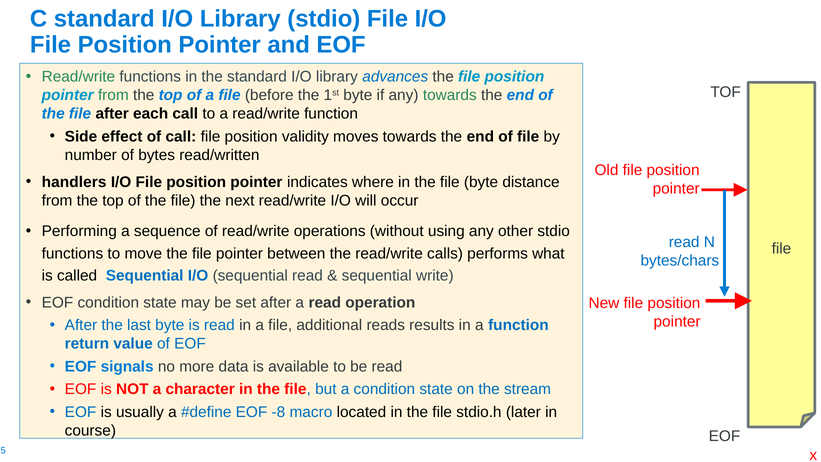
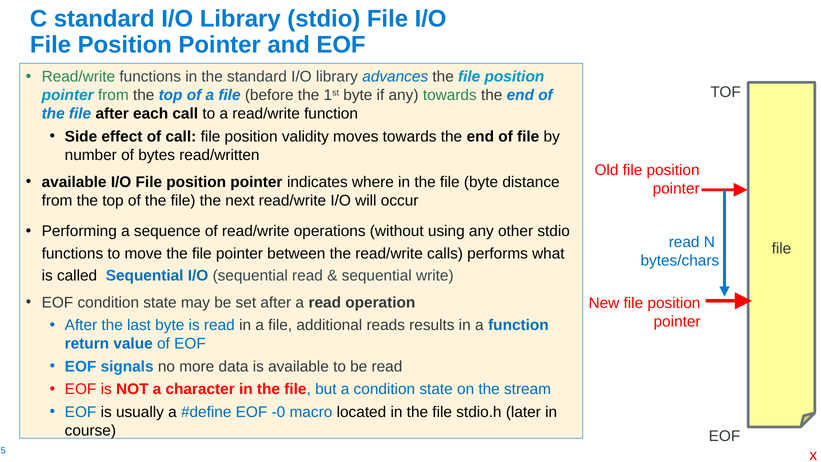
handlers at (74, 182): handlers -> available
-8: -8 -> -0
